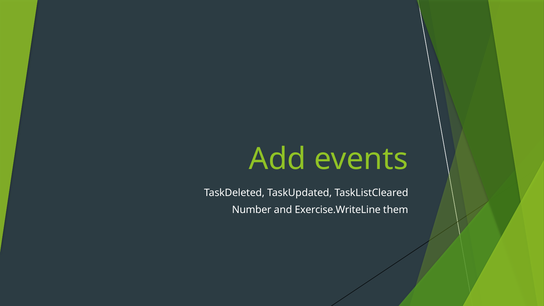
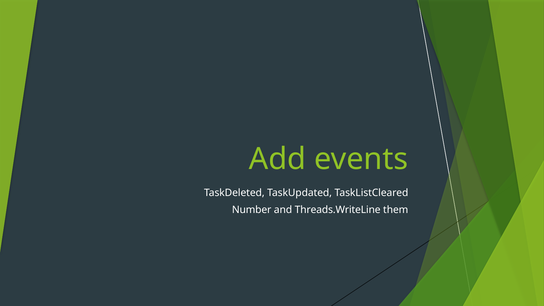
Exercise.WriteLine: Exercise.WriteLine -> Threads.WriteLine
